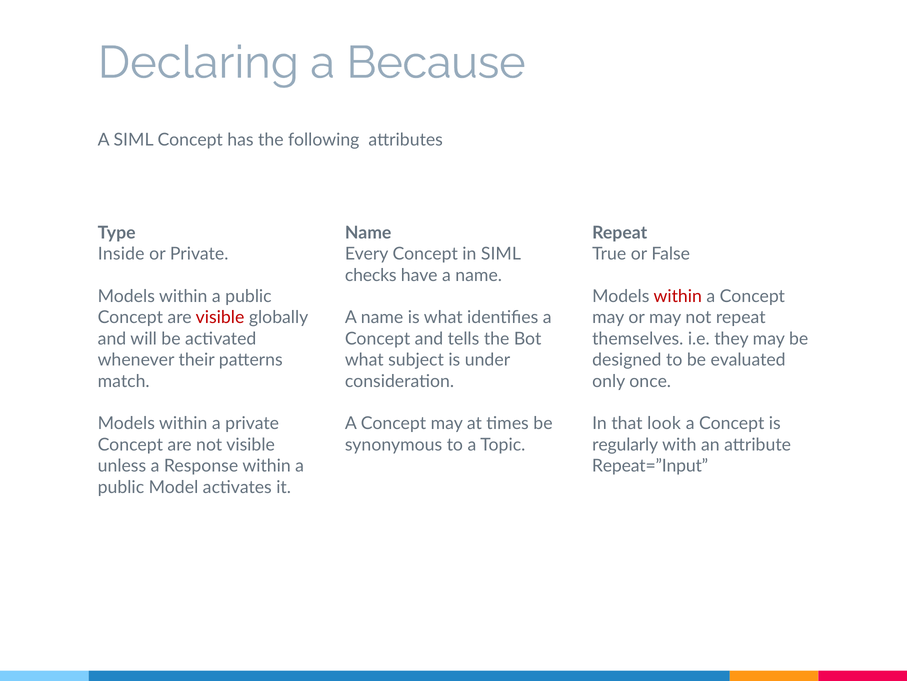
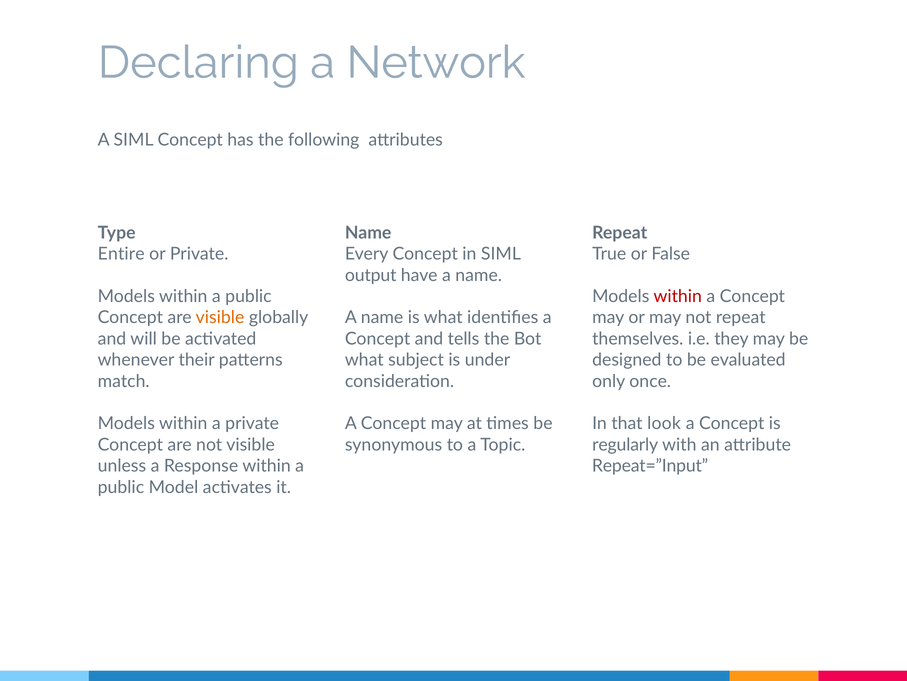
Because: Because -> Network
Inside: Inside -> Entire
checks: checks -> output
visible at (220, 317) colour: red -> orange
